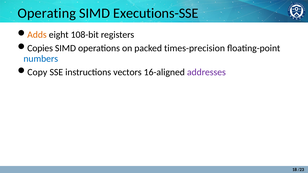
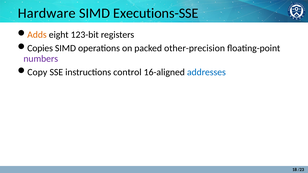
Operating: Operating -> Hardware
108-bit: 108-bit -> 123-bit
times-precision: times-precision -> other-precision
numbers colour: blue -> purple
vectors: vectors -> control
addresses colour: purple -> blue
